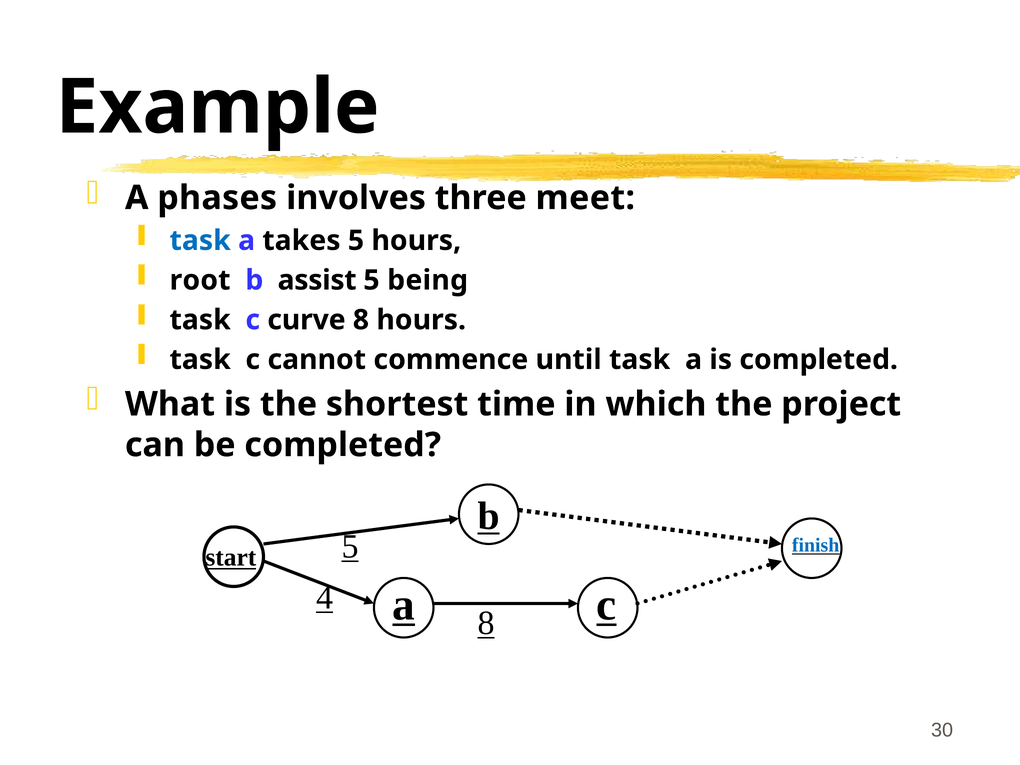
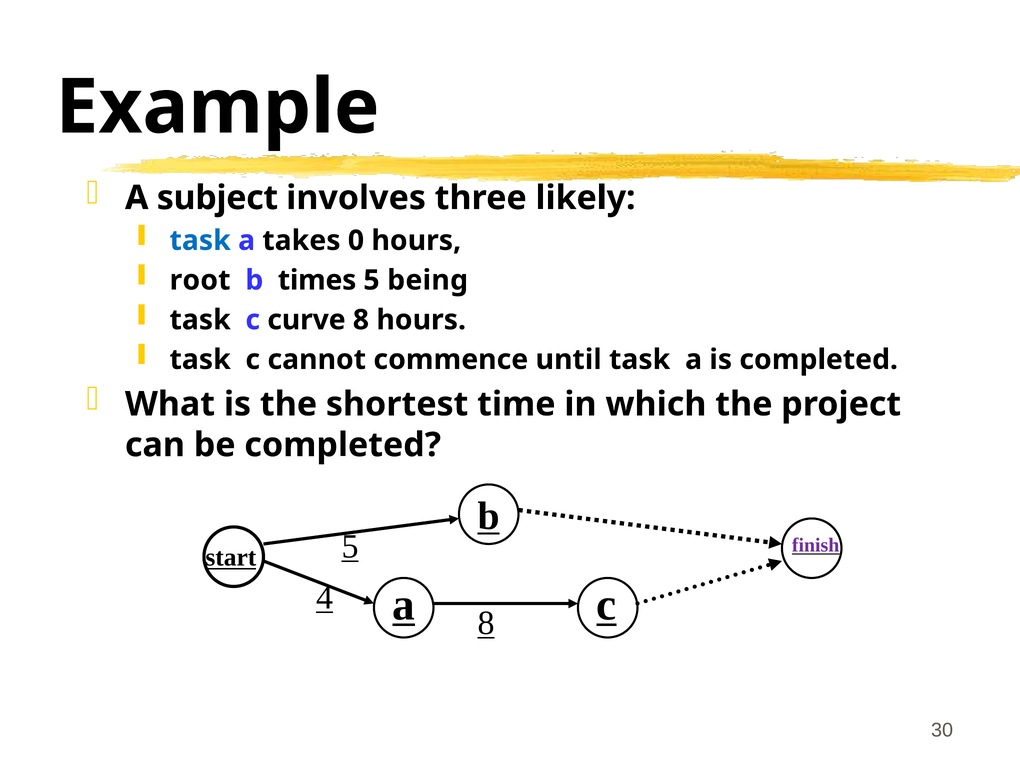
phases: phases -> subject
meet: meet -> likely
takes 5: 5 -> 0
assist: assist -> times
finish colour: blue -> purple
